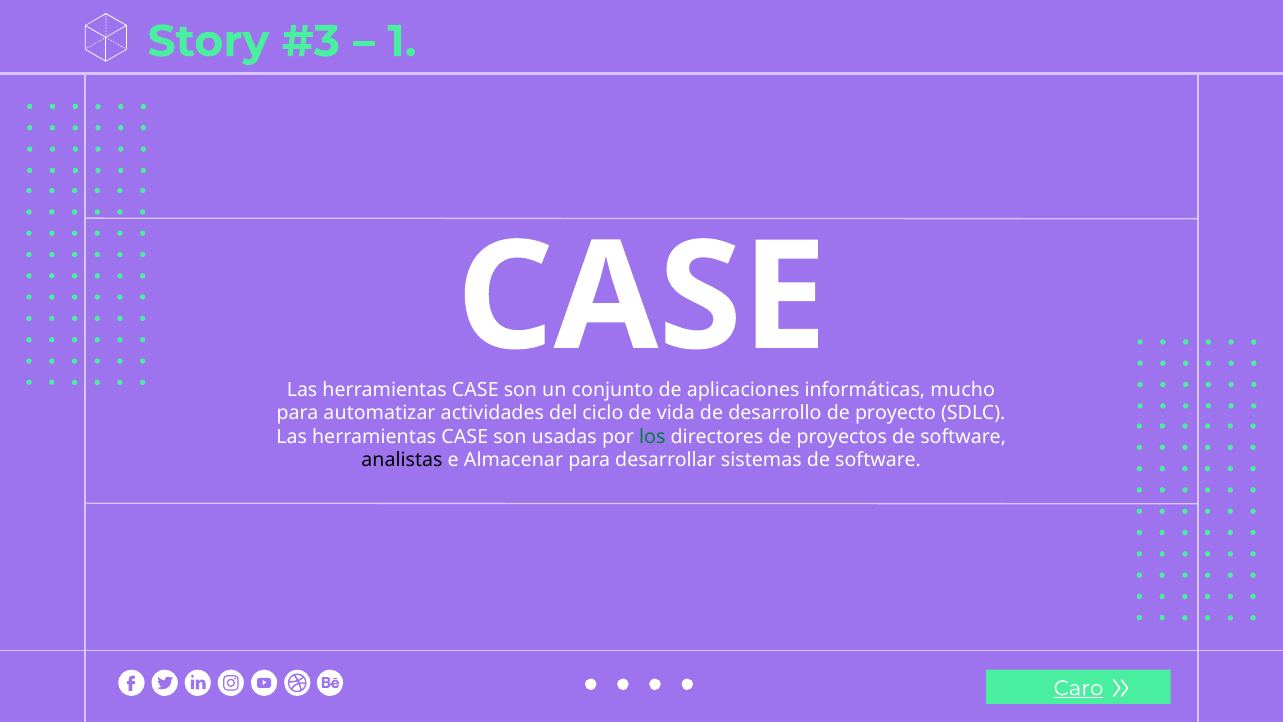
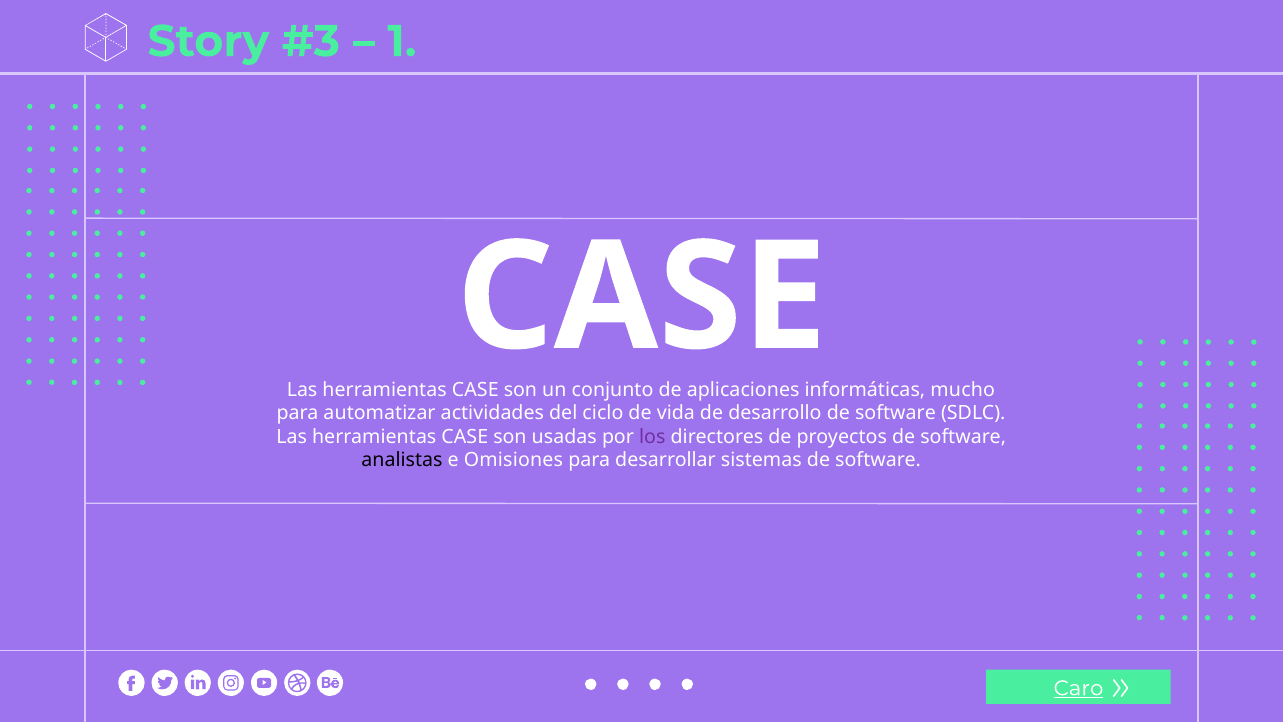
proyecto at (895, 413): proyecto -> software
los colour: green -> purple
Almacenar: Almacenar -> Omisiones
